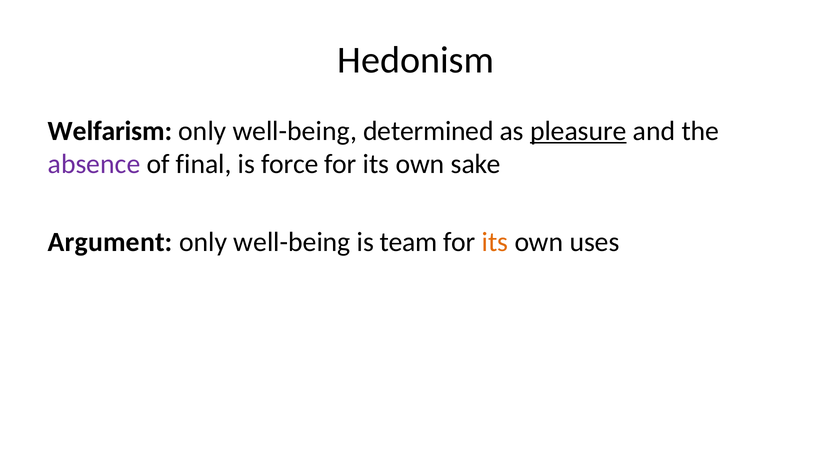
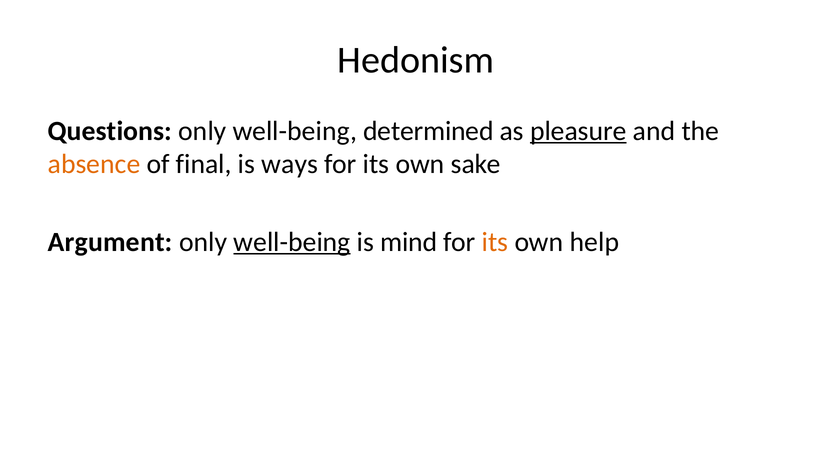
Welfarism: Welfarism -> Questions
absence colour: purple -> orange
force: force -> ways
well-being at (292, 242) underline: none -> present
team: team -> mind
uses: uses -> help
